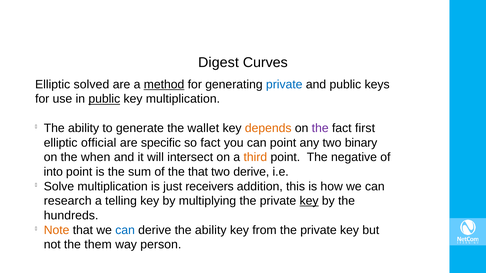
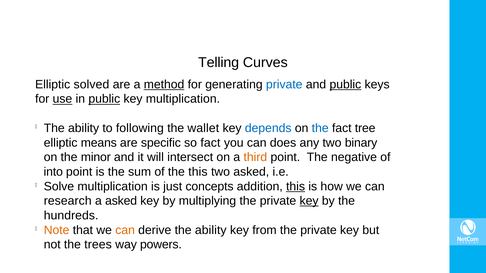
Digest: Digest -> Telling
public at (345, 85) underline: none -> present
use underline: none -> present
generate: generate -> following
depends colour: orange -> blue
the at (320, 128) colour: purple -> blue
first: first -> tree
official: official -> means
can point: point -> does
when: when -> minor
the that: that -> this
two derive: derive -> asked
receivers: receivers -> concepts
this at (296, 187) underline: none -> present
a telling: telling -> asked
can at (125, 230) colour: blue -> orange
them: them -> trees
person: person -> powers
